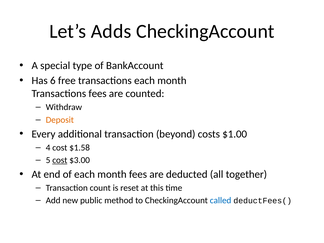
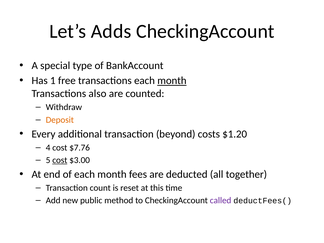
6: 6 -> 1
month at (172, 81) underline: none -> present
Transactions fees: fees -> also
$1.00: $1.00 -> $1.20
$1.58: $1.58 -> $7.76
called colour: blue -> purple
